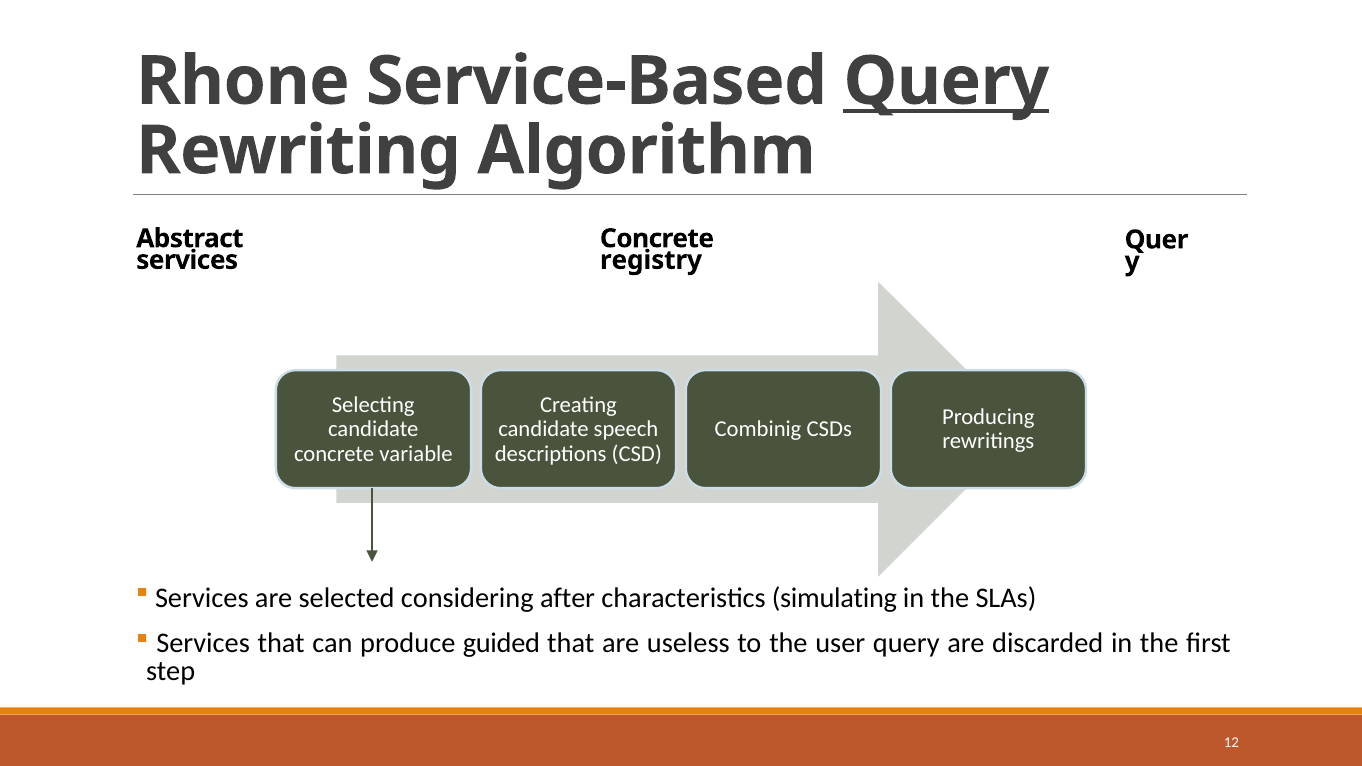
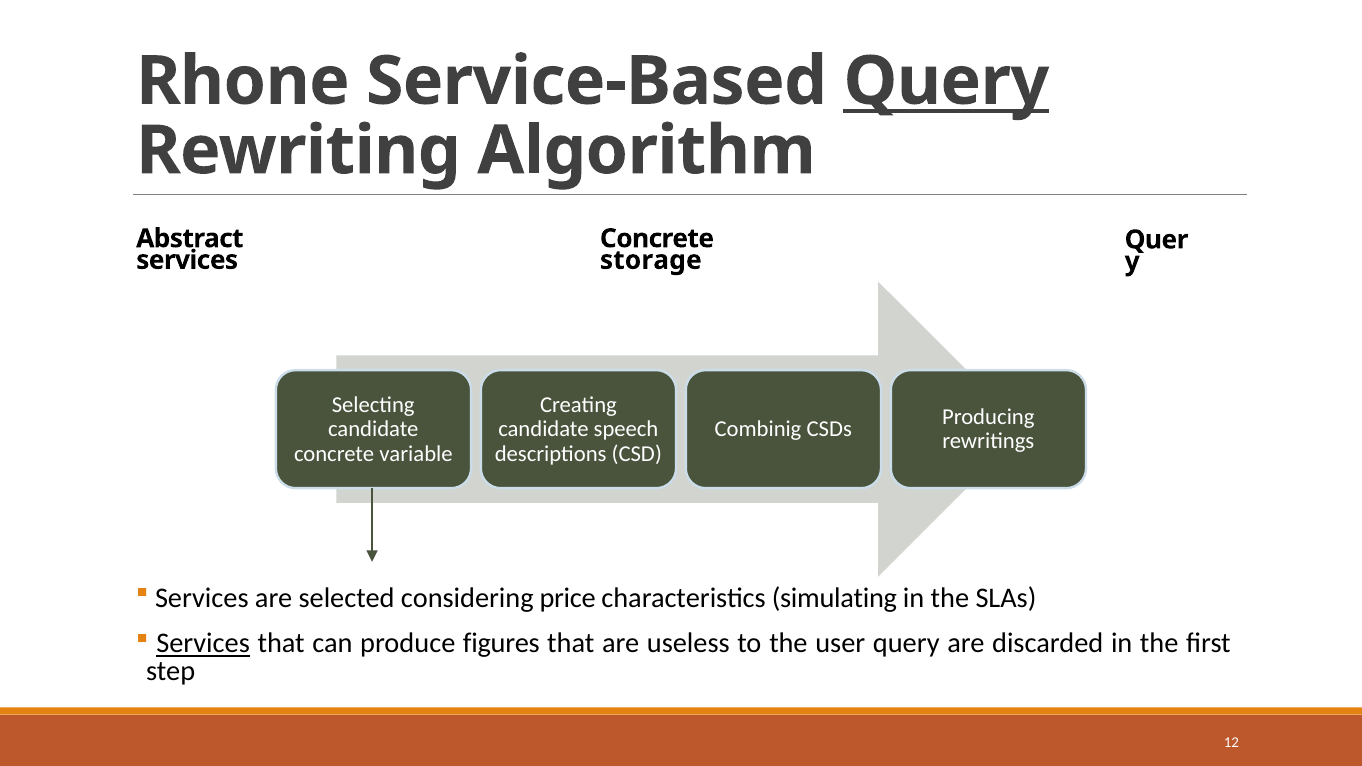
registry: registry -> storage
after: after -> price
Services at (203, 644) underline: none -> present
guided: guided -> figures
